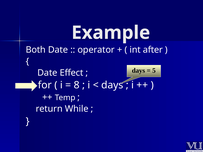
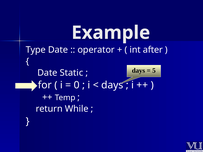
Both: Both -> Type
Effect: Effect -> Static
8: 8 -> 0
